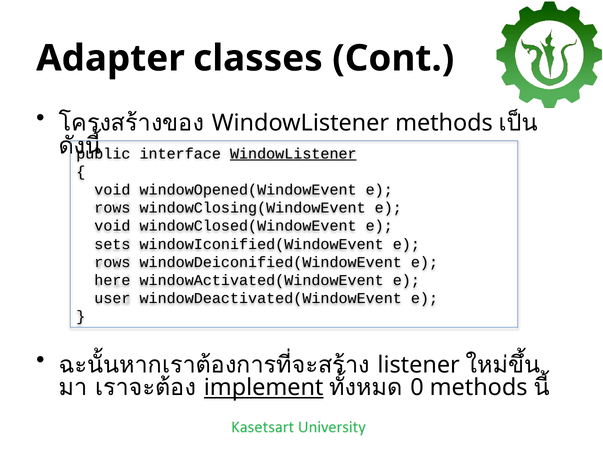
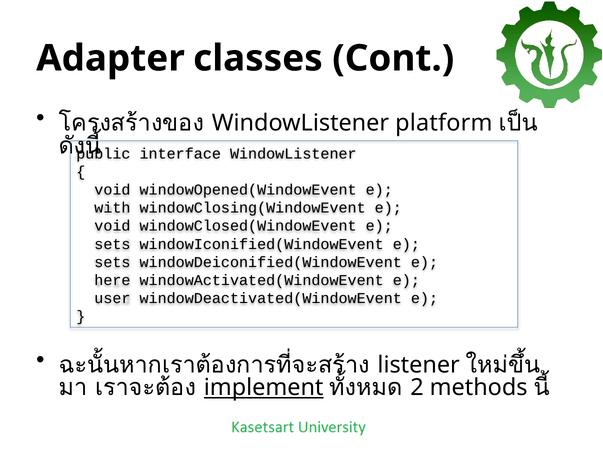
WindowListener methods: methods -> platform
WindowListener at (293, 154) underline: present -> none
rows at (112, 208): rows -> with
rows at (112, 262): rows -> sets
0: 0 -> 2
